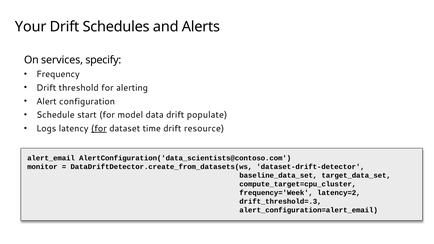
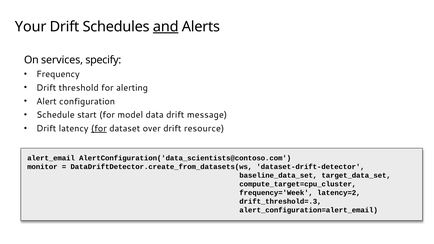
and underline: none -> present
populate: populate -> message
Logs at (46, 129): Logs -> Drift
time: time -> over
